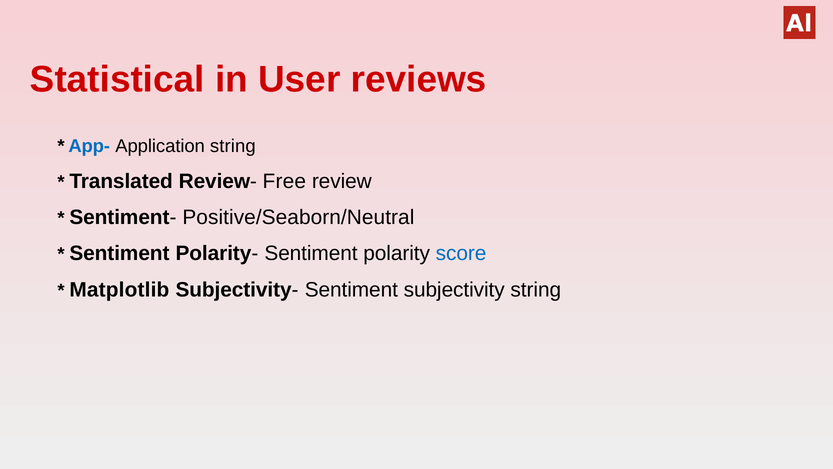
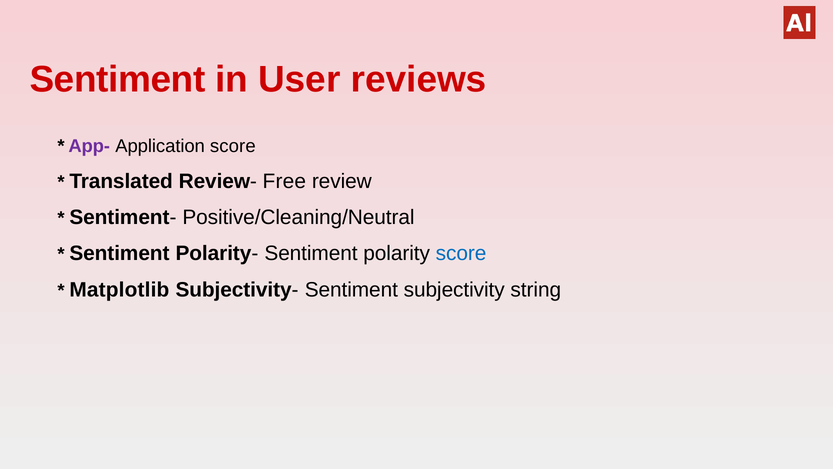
Statistical at (117, 80): Statistical -> Sentiment
App- colour: blue -> purple
Application string: string -> score
Positive/Seaborn/Neutral: Positive/Seaborn/Neutral -> Positive/Cleaning/Neutral
